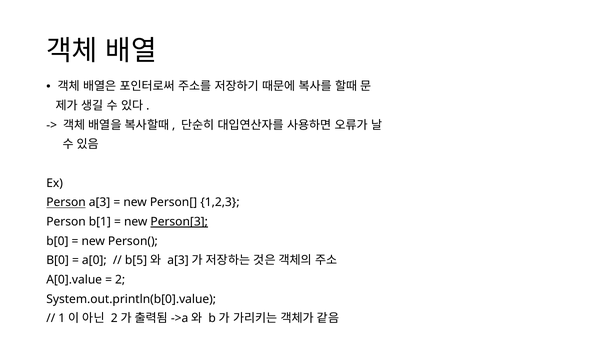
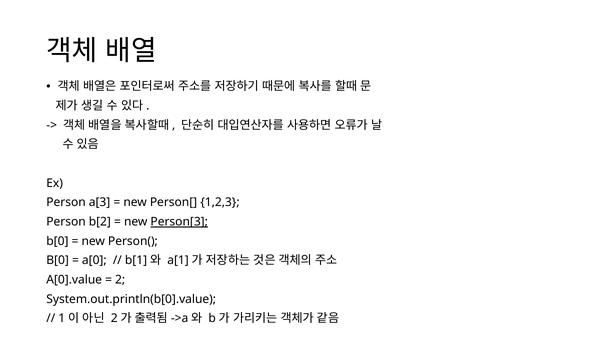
Person at (66, 203) underline: present -> none
b[1: b[1 -> b[2
b[5: b[5 -> b[1
a[3 at (178, 261): a[3 -> a[1
